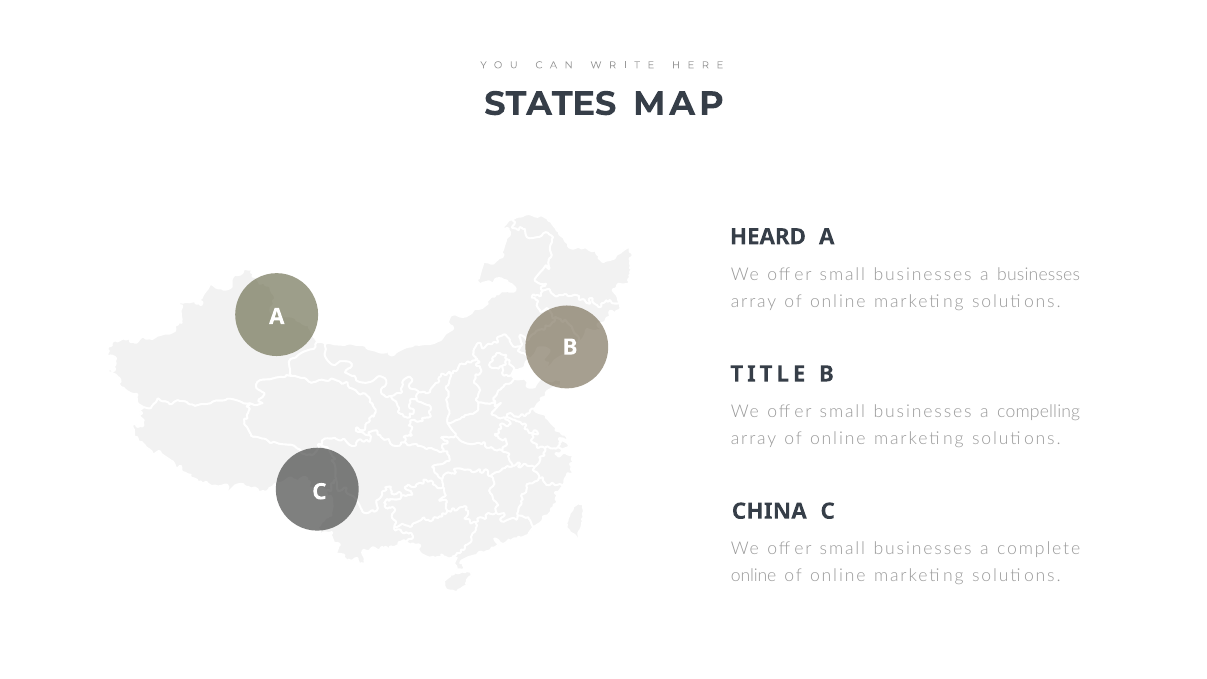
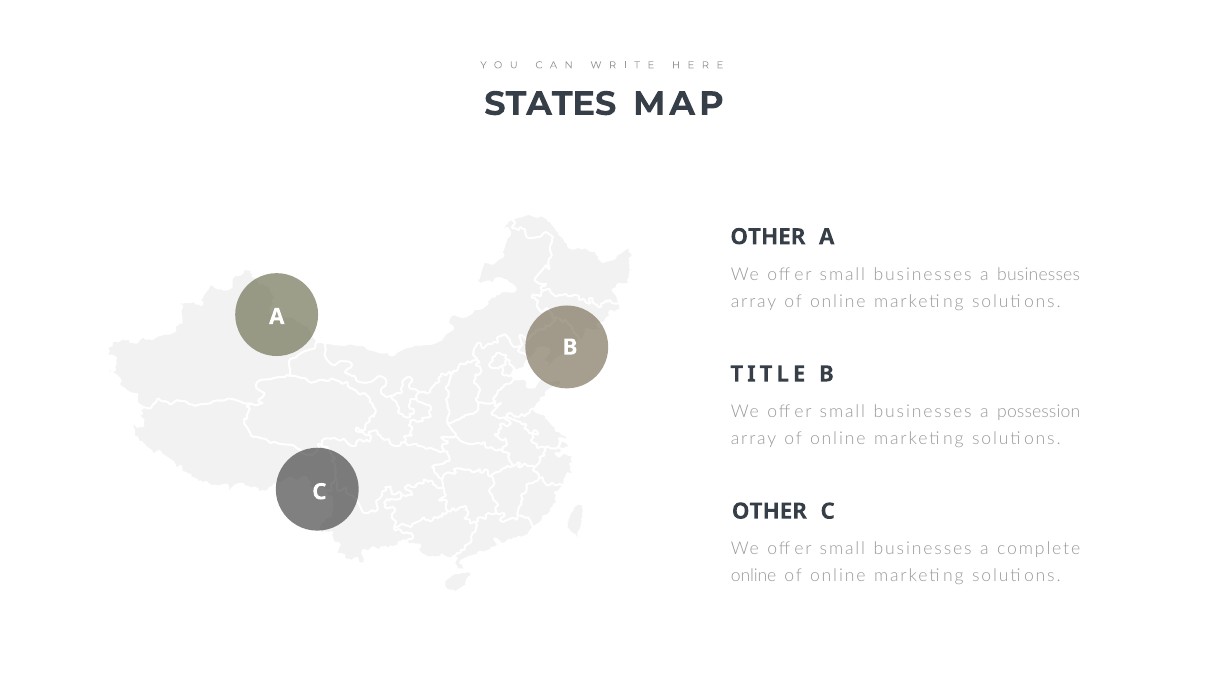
HEARD at (768, 237): HEARD -> OTHER
compelling: compelling -> possession
CHINA at (769, 511): CHINA -> OTHER
